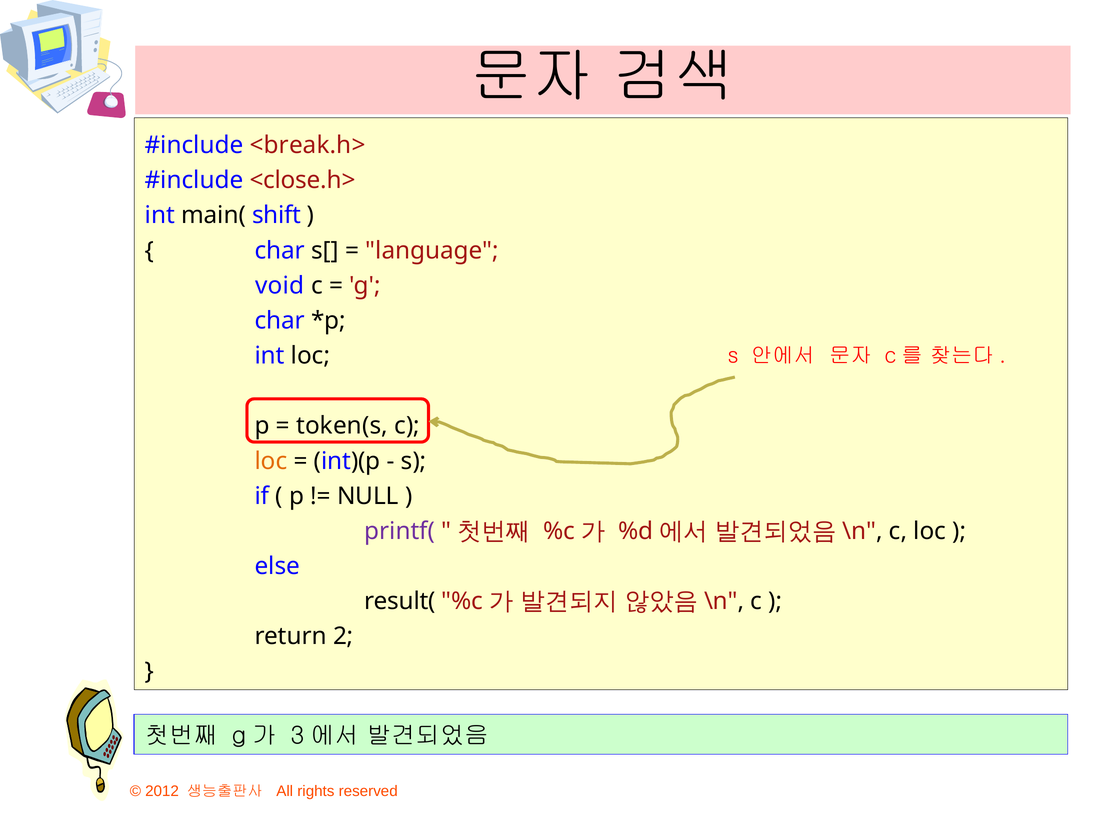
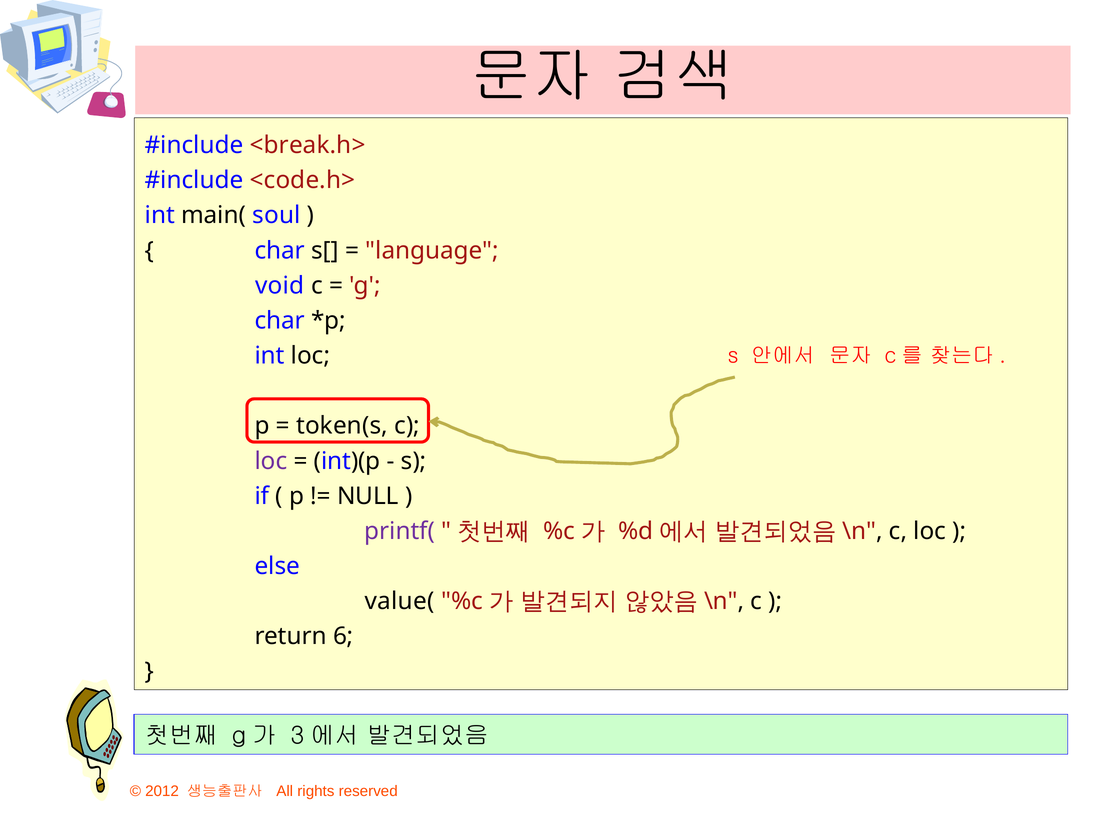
<close.h>: <close.h> -> <code.h>
shift: shift -> soul
loc at (271, 461) colour: orange -> purple
result(: result( -> value(
2: 2 -> 6
